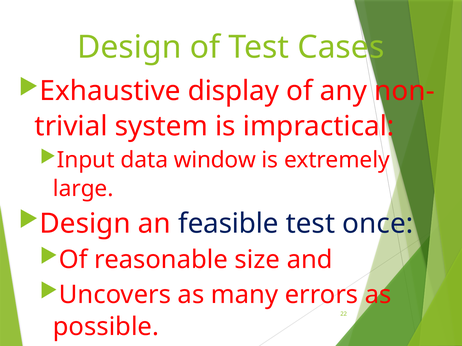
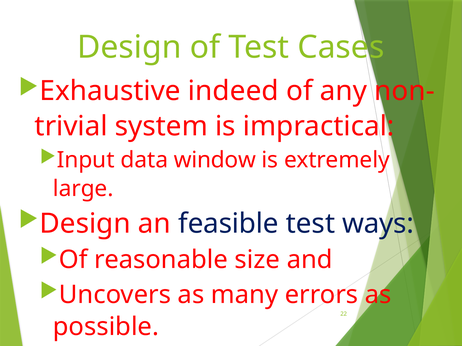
display: display -> indeed
once: once -> ways
